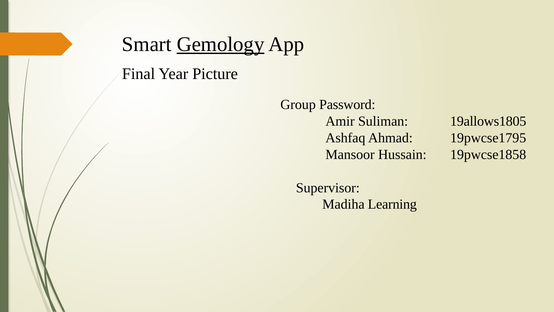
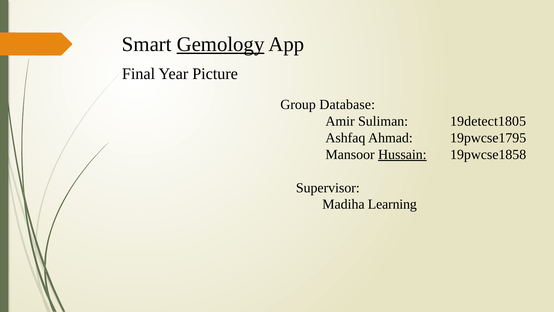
Password: Password -> Database
19allows1805: 19allows1805 -> 19detect1805
Hussain underline: none -> present
